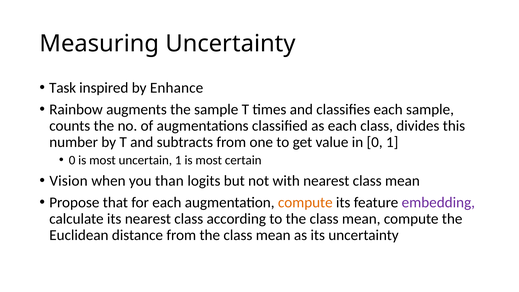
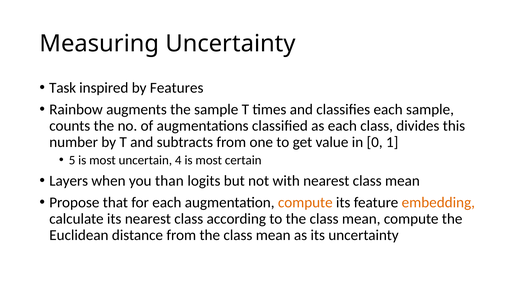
Enhance: Enhance -> Features
0 at (72, 160): 0 -> 5
uncertain 1: 1 -> 4
Vision: Vision -> Layers
embedding colour: purple -> orange
